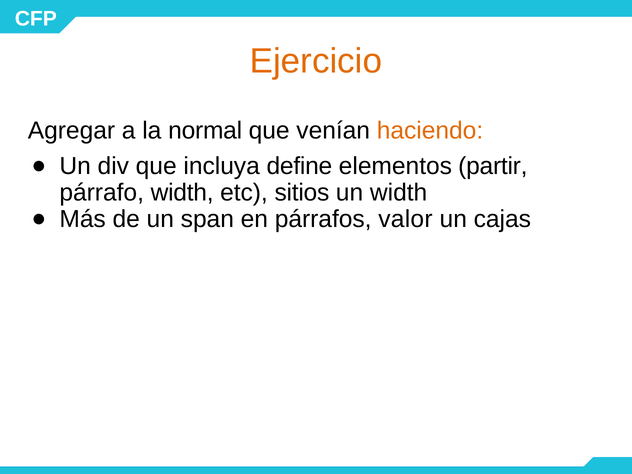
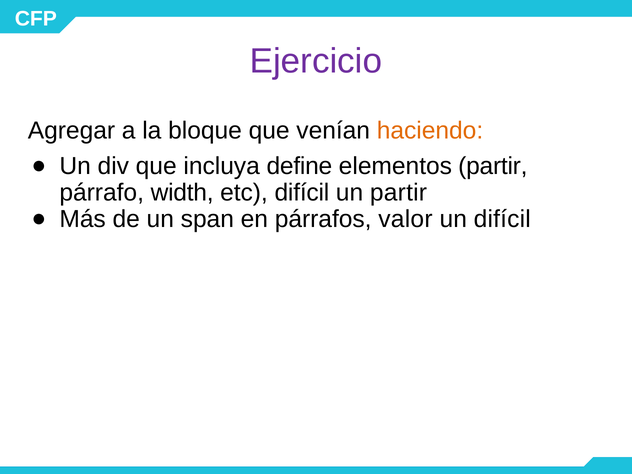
Ejercicio colour: orange -> purple
normal: normal -> bloque
etc sitios: sitios -> difícil
un width: width -> partir
un cajas: cajas -> difícil
